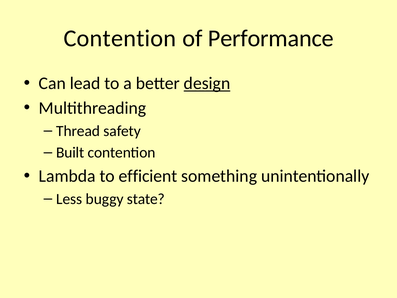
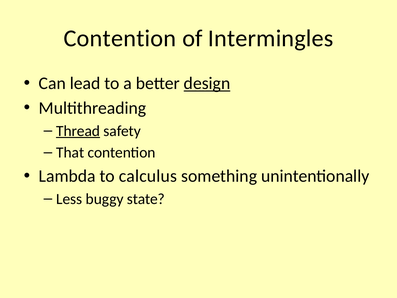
Performance: Performance -> Intermingles
Thread underline: none -> present
Built: Built -> That
efficient: efficient -> calculus
